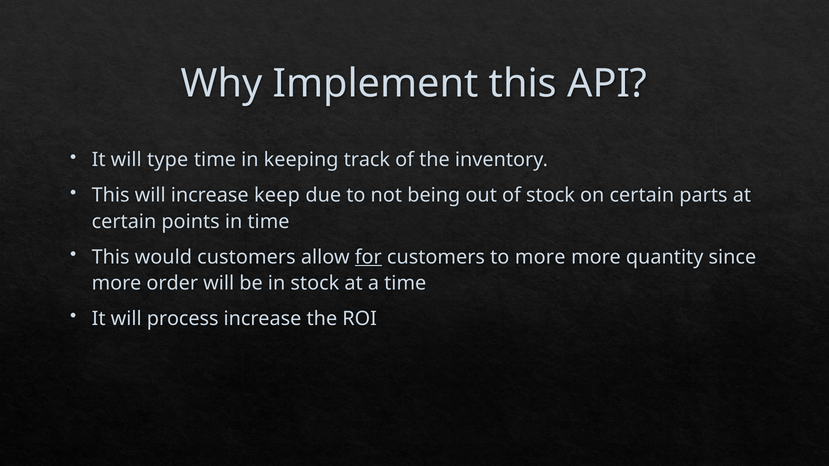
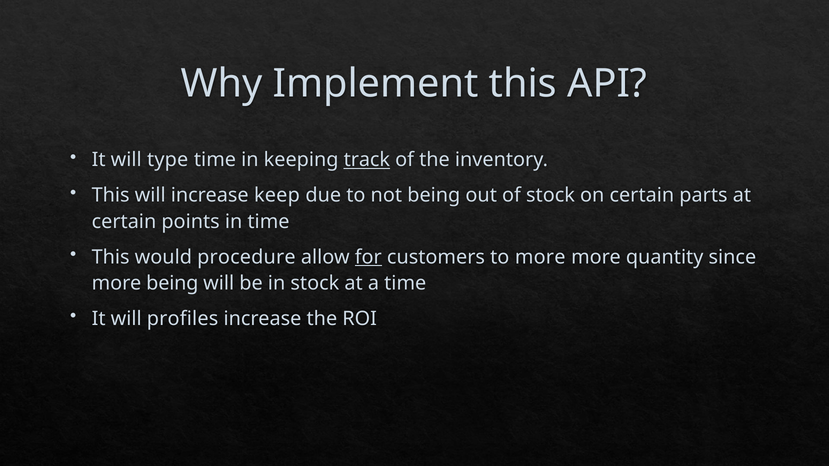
track underline: none -> present
would customers: customers -> procedure
more order: order -> being
process: process -> profiles
